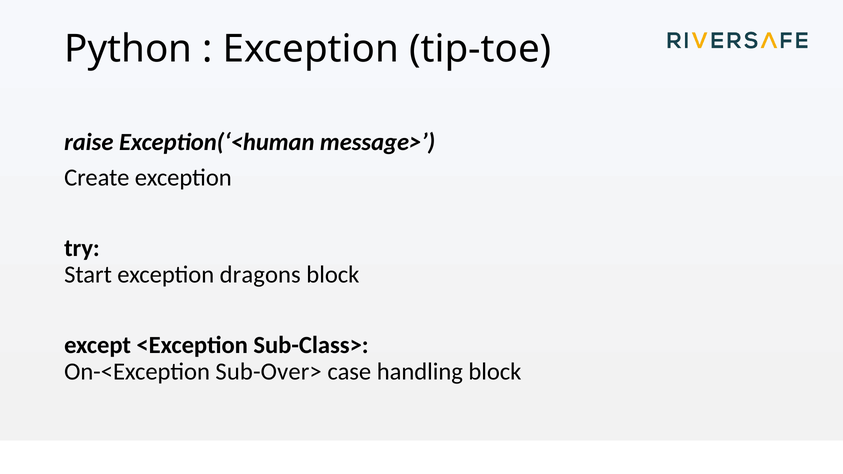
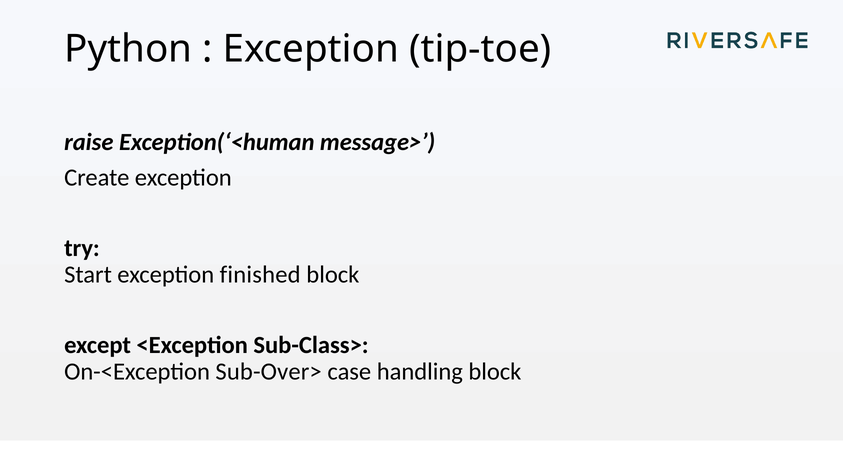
dragons: dragons -> finished
